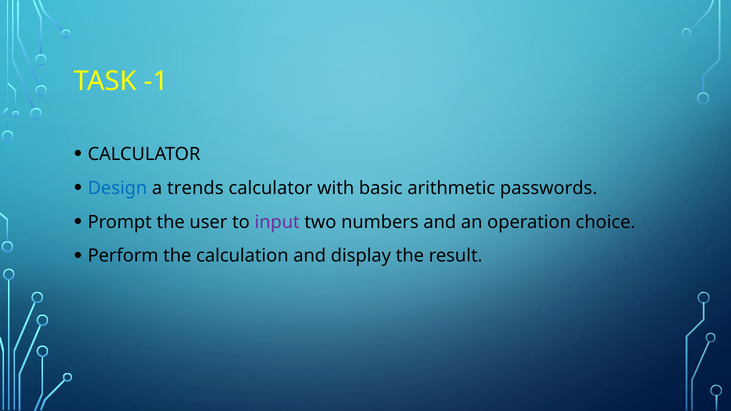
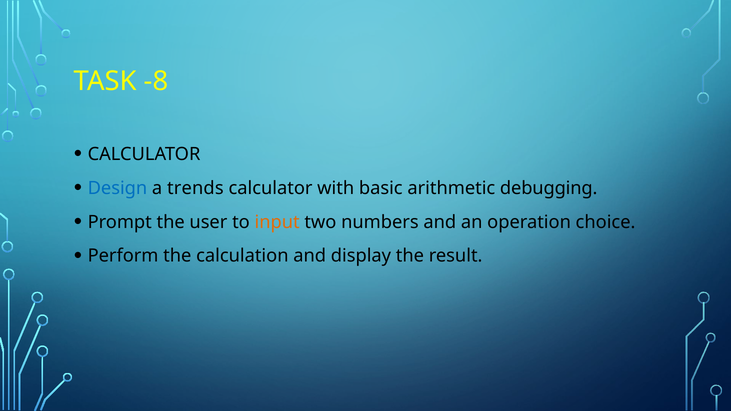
-1: -1 -> -8
passwords: passwords -> debugging
input colour: purple -> orange
